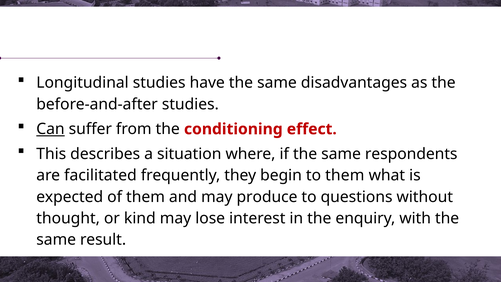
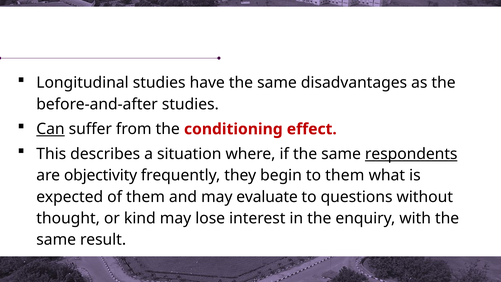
respondents underline: none -> present
facilitated: facilitated -> objectivity
produce: produce -> evaluate
